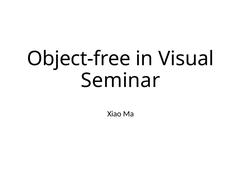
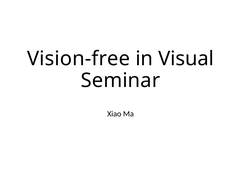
Object-free: Object-free -> Vision-free
